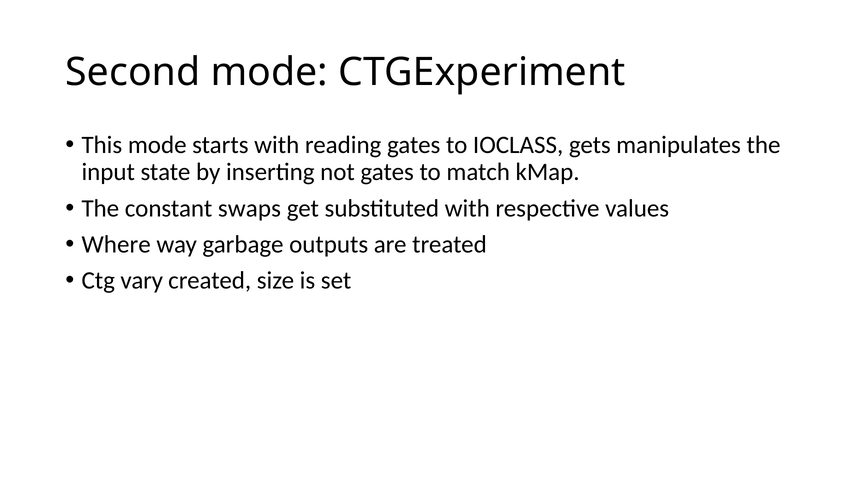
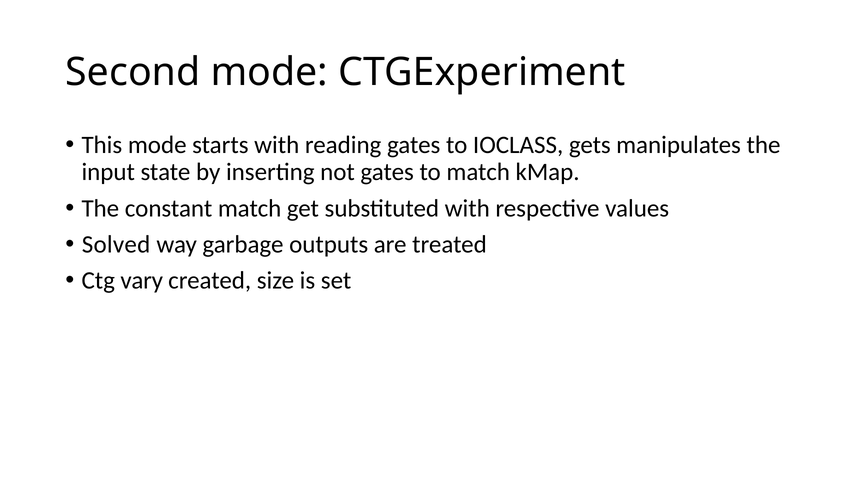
constant swaps: swaps -> match
Where: Where -> Solved
